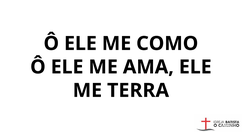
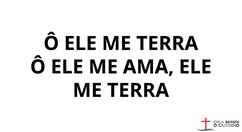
Ô ELE ME COMO: COMO -> TERRA
